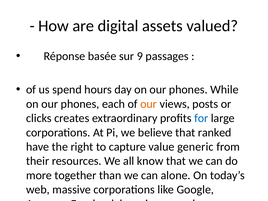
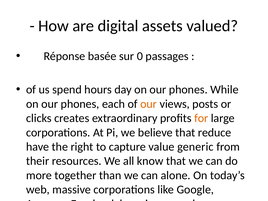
9: 9 -> 0
for at (201, 118) colour: blue -> orange
ranked: ranked -> reduce
